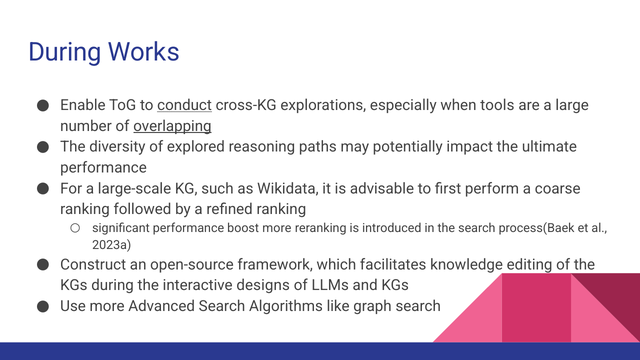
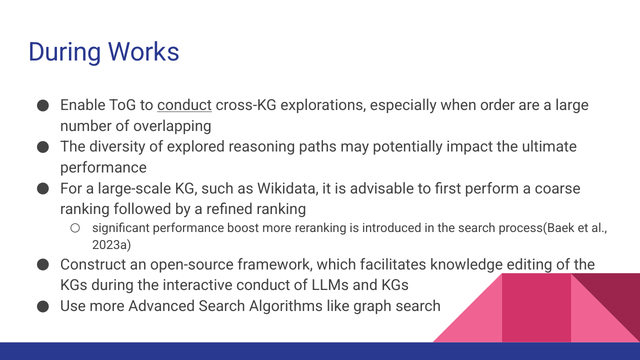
tools: tools -> order
overlapping underline: present -> none
interactive designs: designs -> conduct
